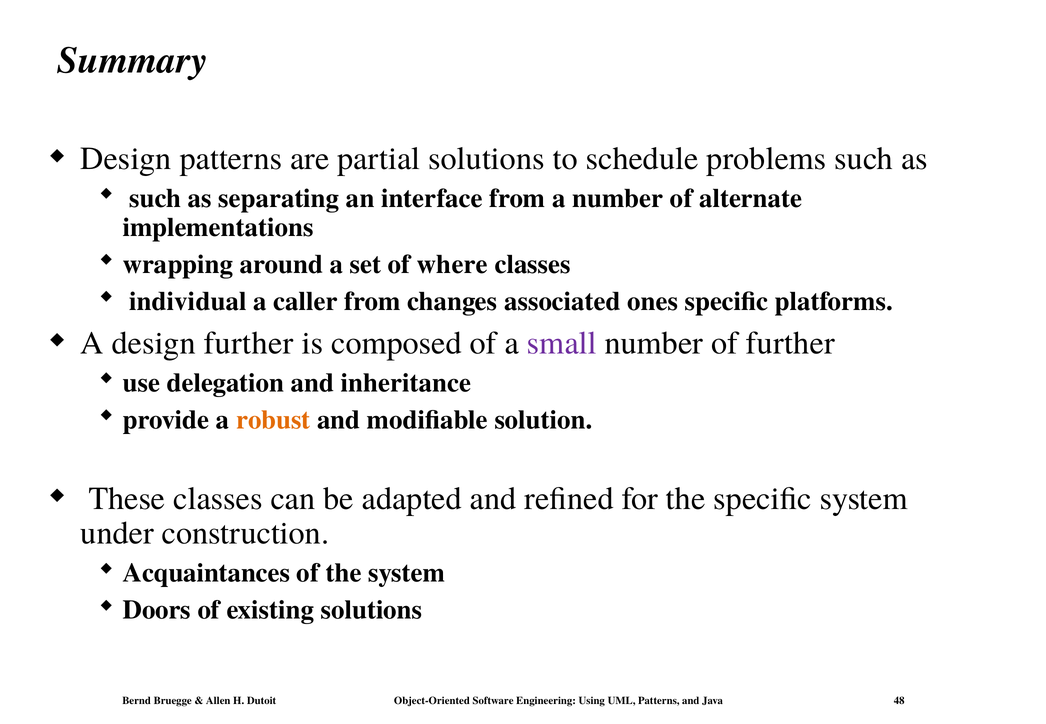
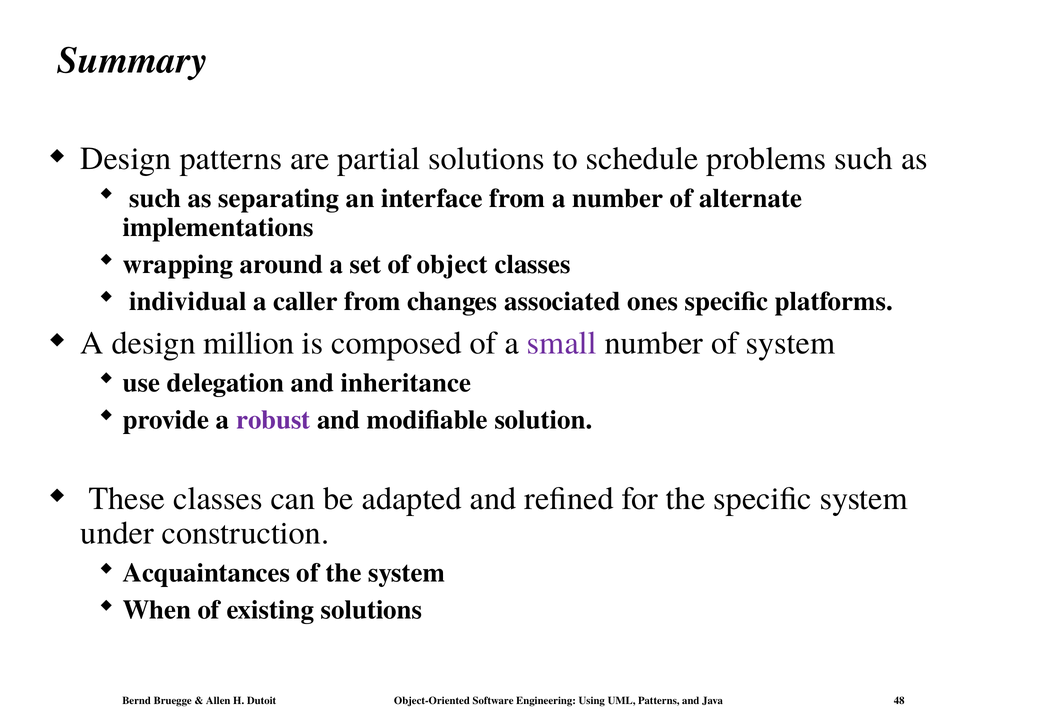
where: where -> object
design further: further -> million
of further: further -> system
robust colour: orange -> purple
Doors: Doors -> When
